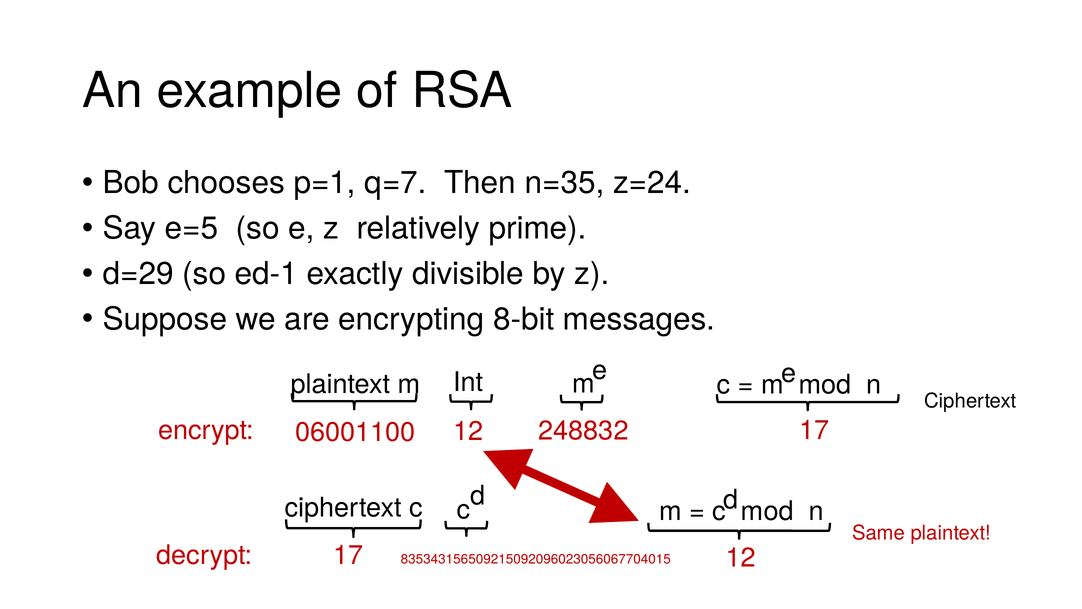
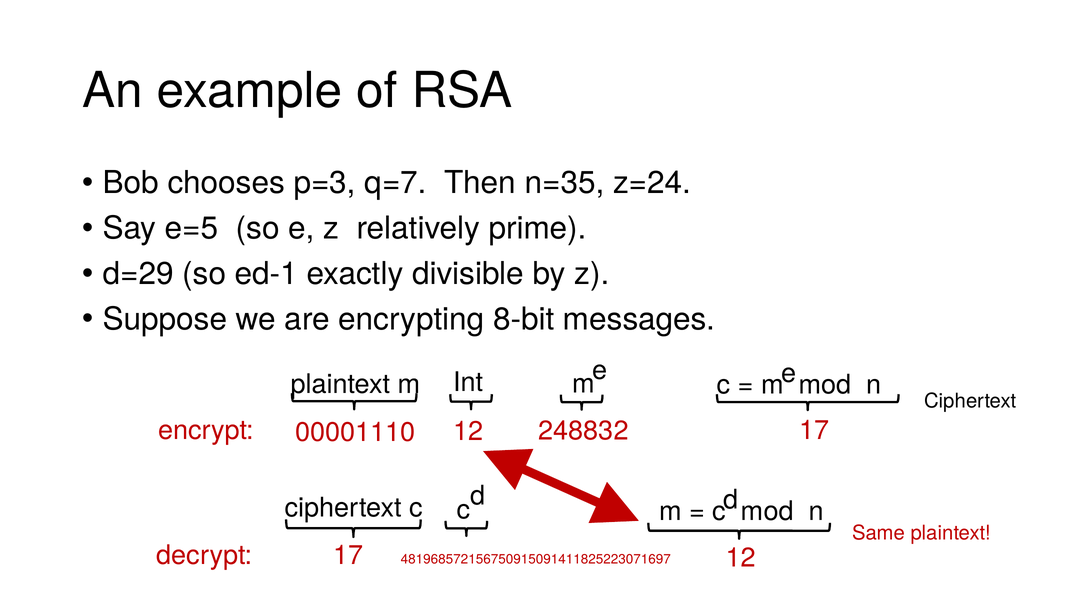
p=1: p=1 -> p=3
06001100: 06001100 -> 00001110
835343156509215092096023056067704015: 835343156509215092096023056067704015 -> 481968572156750915091411825223071697
